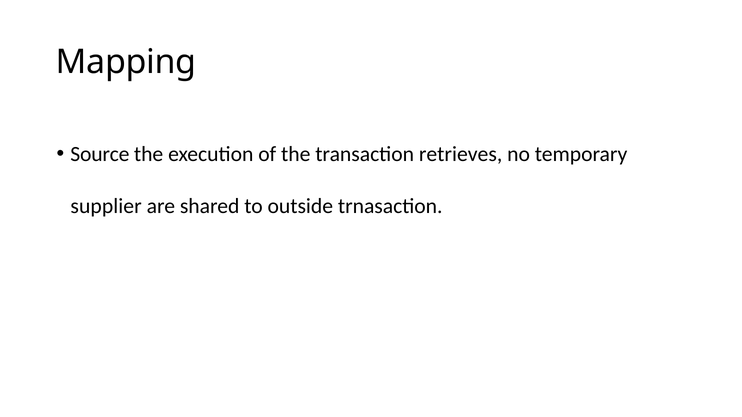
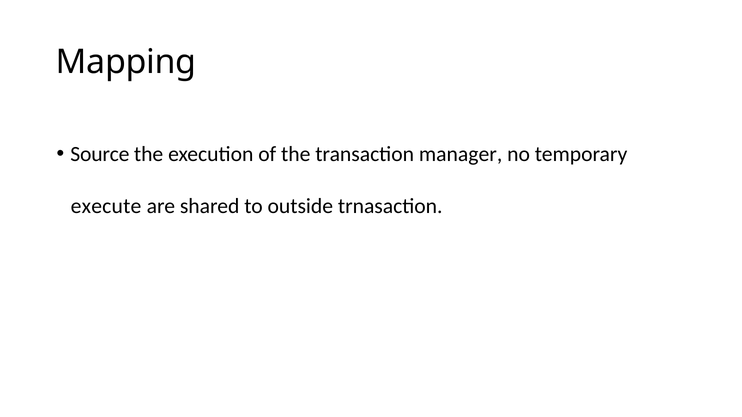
retrieves: retrieves -> manager
supplier: supplier -> execute
